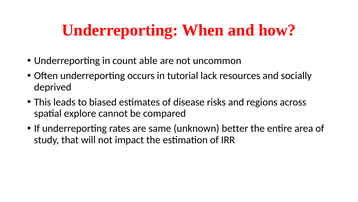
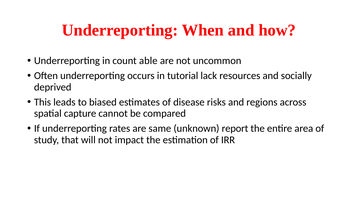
explore: explore -> capture
better: better -> report
